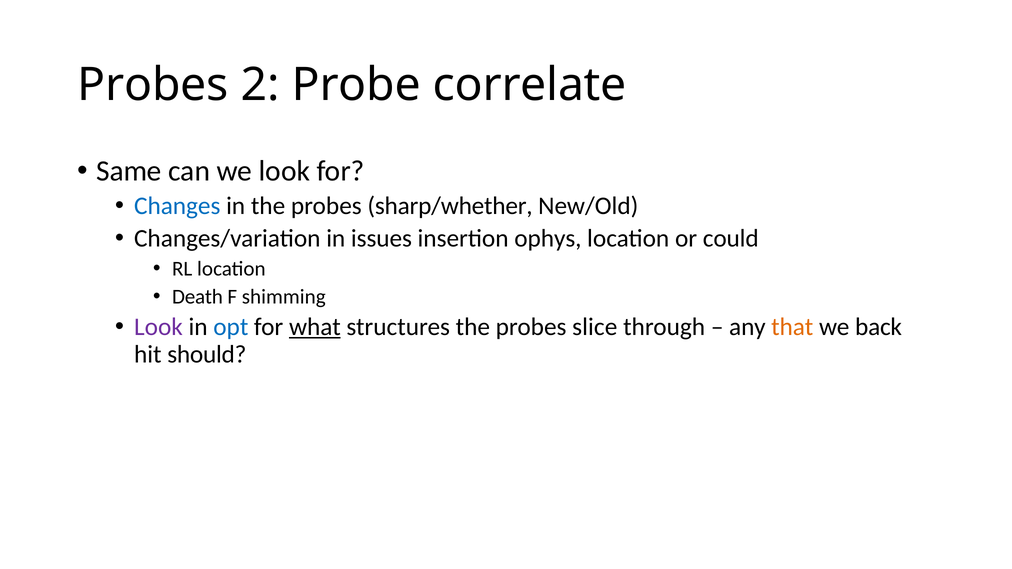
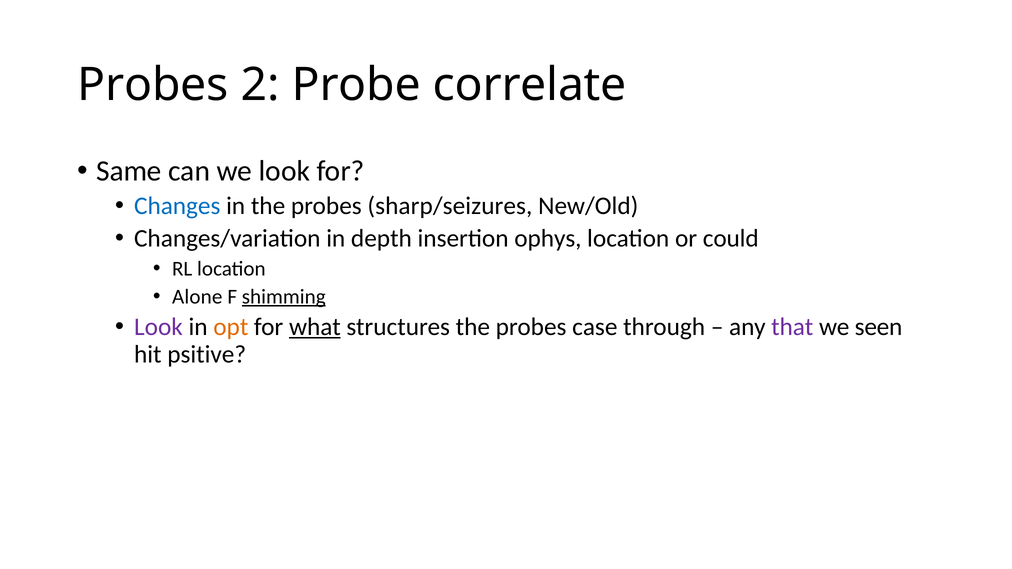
sharp/whether: sharp/whether -> sharp/seizures
issues: issues -> depth
Death: Death -> Alone
shimming underline: none -> present
opt colour: blue -> orange
slice: slice -> case
that colour: orange -> purple
back: back -> seen
should: should -> psitive
